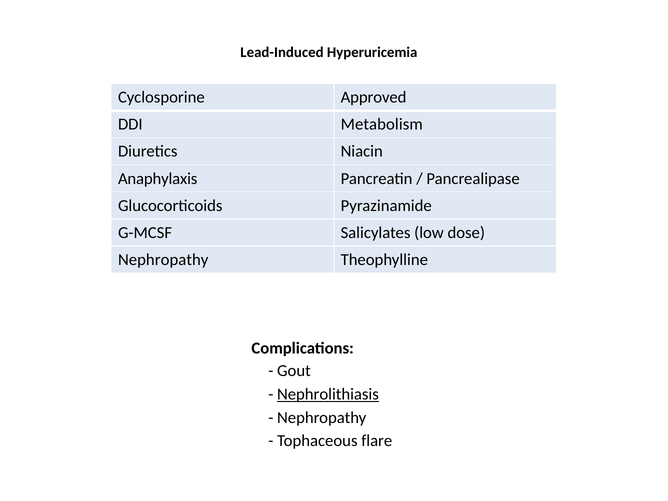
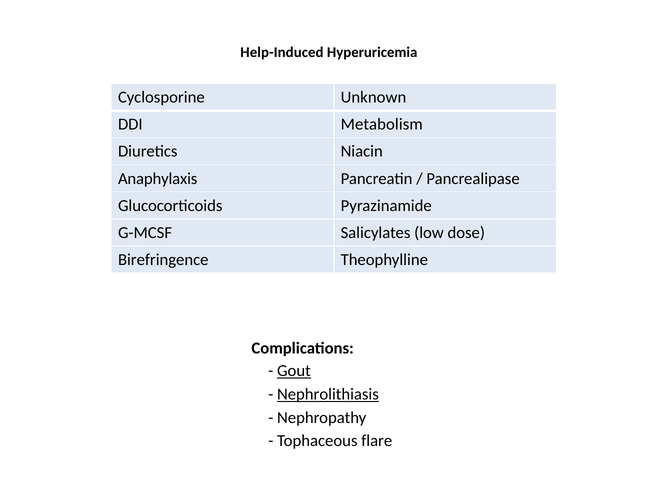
Lead-Induced: Lead-Induced -> Help-Induced
Approved: Approved -> Unknown
Nephropathy at (163, 260): Nephropathy -> Birefringence
Gout underline: none -> present
